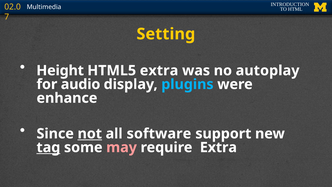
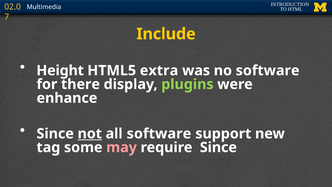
Setting: Setting -> Include
no autoplay: autoplay -> software
audio: audio -> there
plugins colour: light blue -> light green
tag underline: present -> none
require Extra: Extra -> Since
